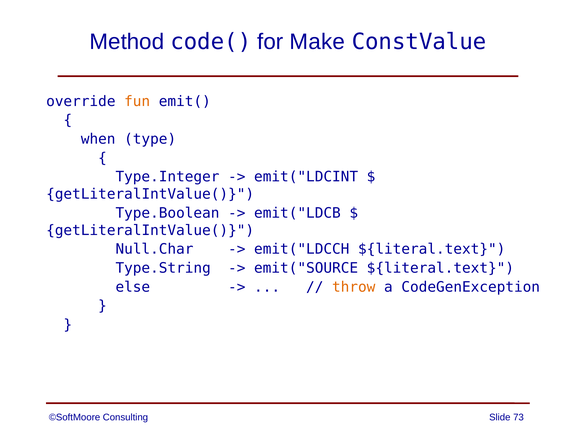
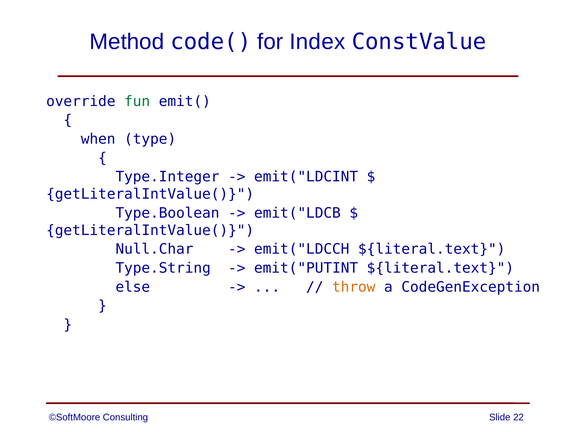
Make: Make -> Index
fun colour: orange -> green
emit("SOURCE: emit("SOURCE -> emit("PUTINT
73: 73 -> 22
